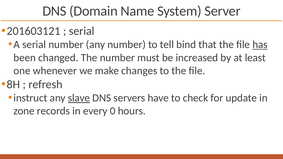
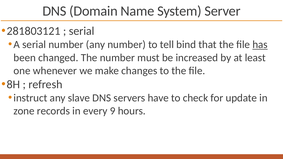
201603121: 201603121 -> 281803121
slave underline: present -> none
0: 0 -> 9
